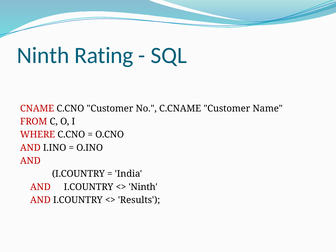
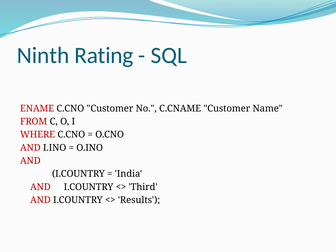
CNAME: CNAME -> ENAME
Ninth at (143, 187): Ninth -> Third
